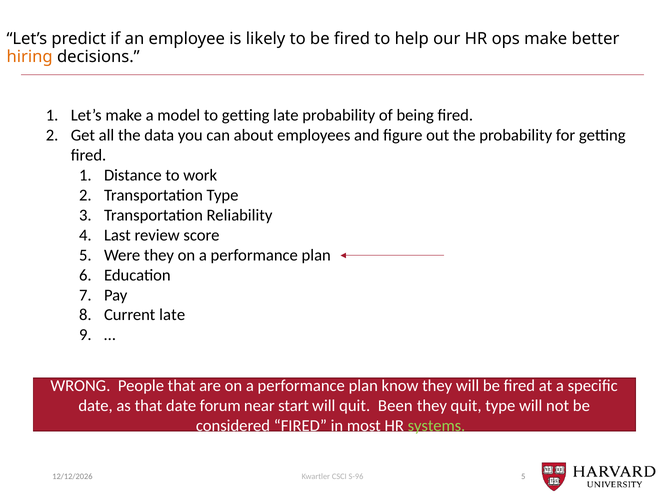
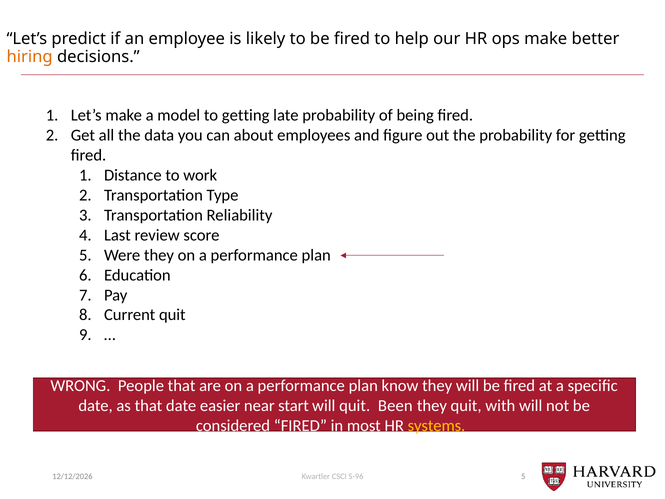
Current late: late -> quit
forum: forum -> easier
quit type: type -> with
systems colour: light green -> yellow
